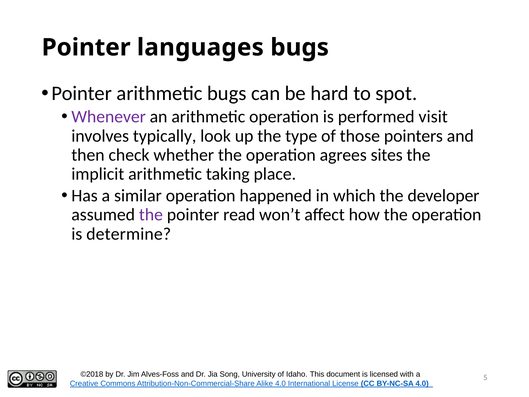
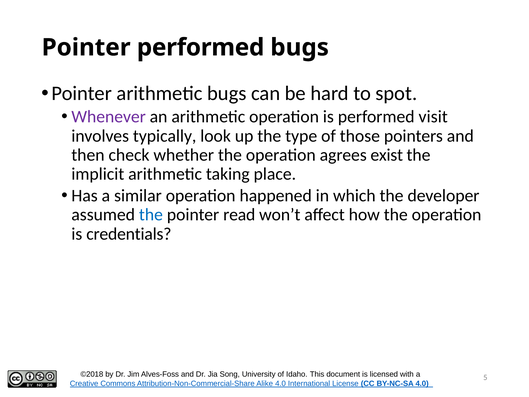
Pointer languages: languages -> performed
sites: sites -> exist
the at (151, 215) colour: purple -> blue
determine: determine -> credentials
